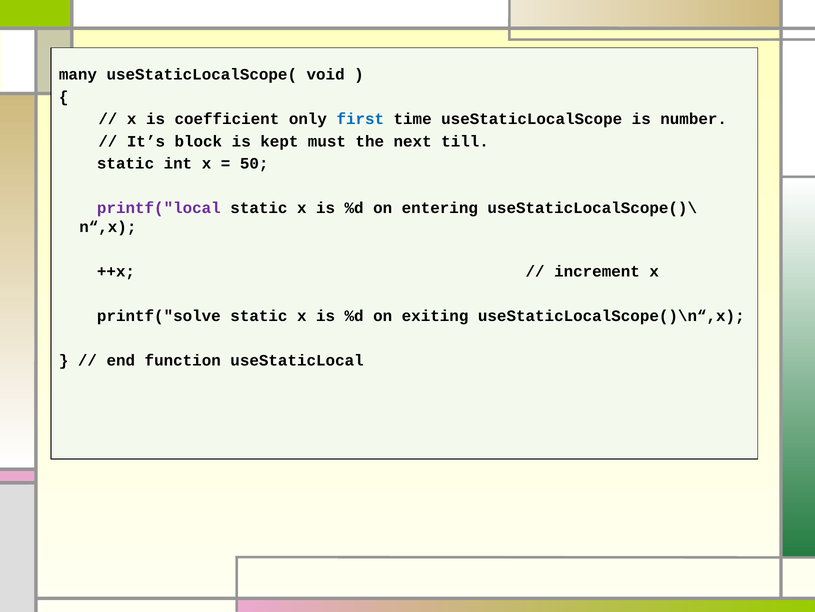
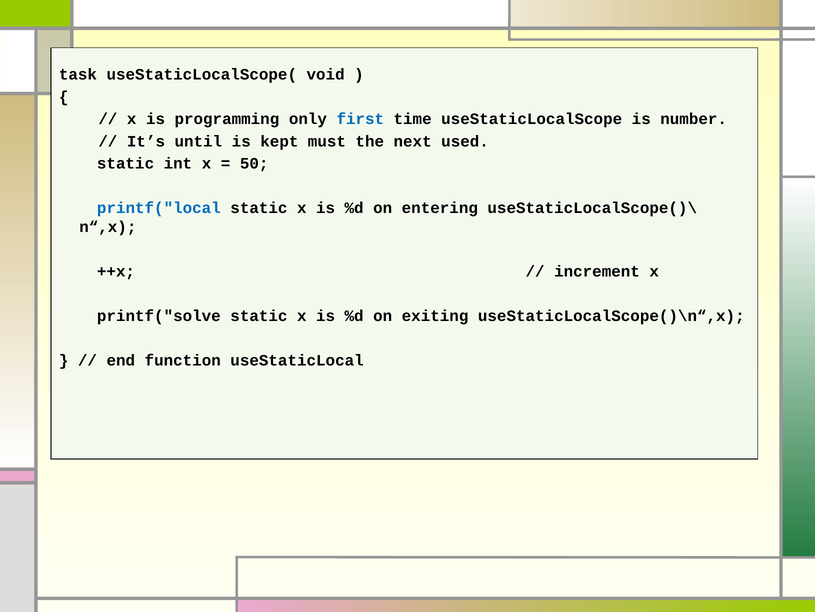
many: many -> task
coefficient: coefficient -> programming
block: block -> until
till: till -> used
printf("local colour: purple -> blue
